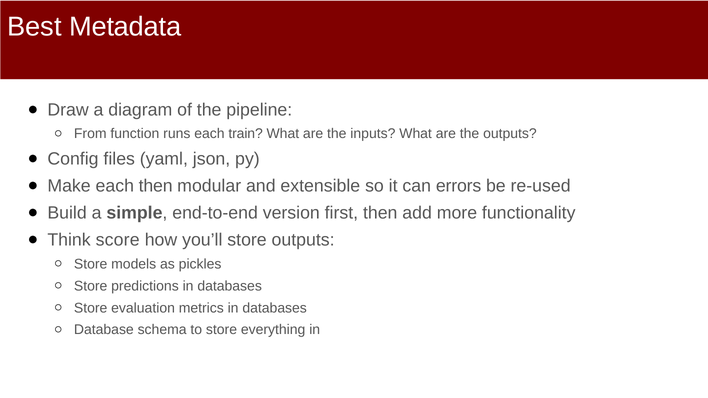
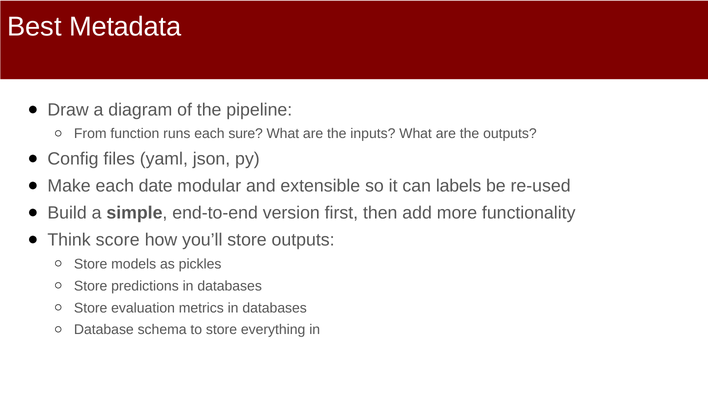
train: train -> sure
each then: then -> date
errors: errors -> labels
